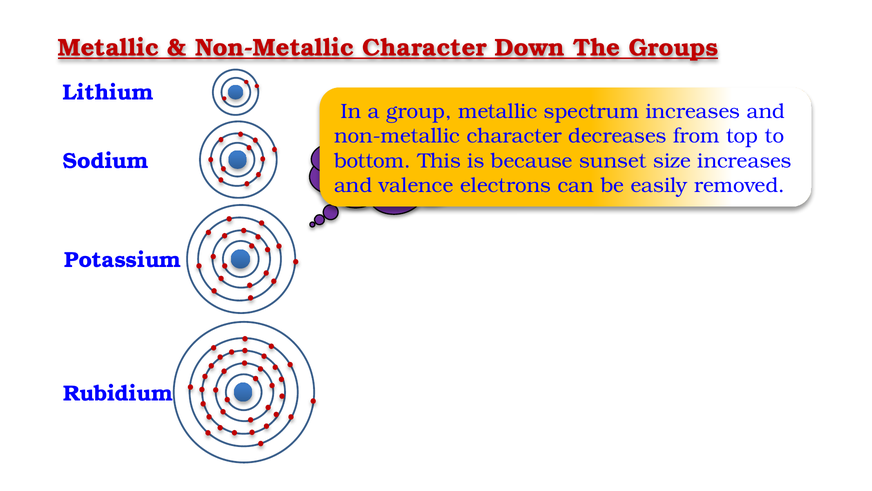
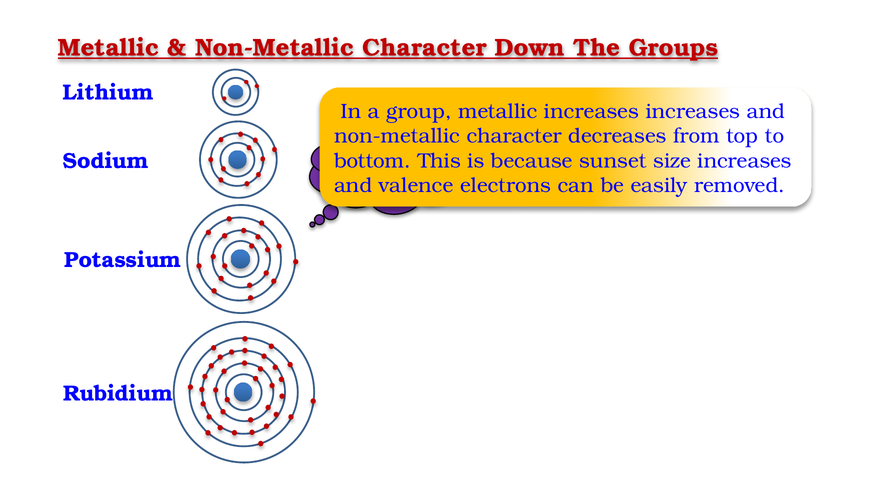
metallic spectrum: spectrum -> increases
